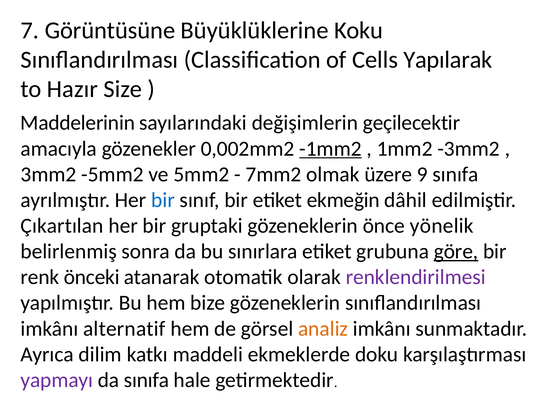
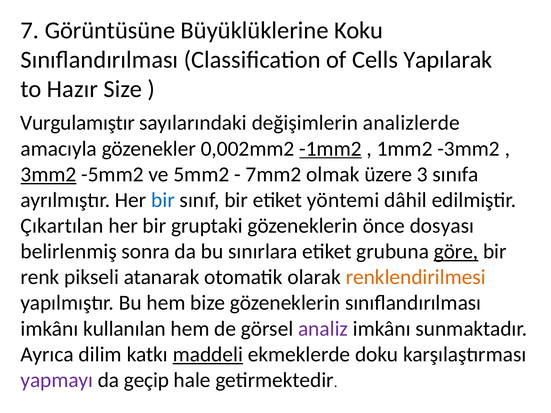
Maddelerinin: Maddelerinin -> Vurgulamıştır
geçilecektir: geçilecektir -> analizlerde
3mm2 underline: none -> present
9: 9 -> 3
ekmeğin: ekmeğin -> yöntemi
yönelik: yönelik -> dosyası
önceki: önceki -> pikseli
renklendirilmesi colour: purple -> orange
alternatif: alternatif -> kullanılan
analiz colour: orange -> purple
maddeli underline: none -> present
da sınıfa: sınıfa -> geçip
